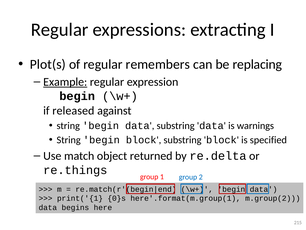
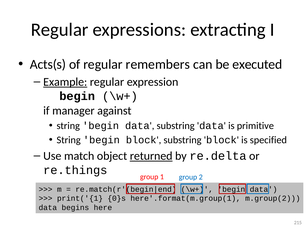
Plot(s: Plot(s -> Acts(s
replacing: replacing -> executed
released: released -> manager
warnings: warnings -> primitive
returned underline: none -> present
